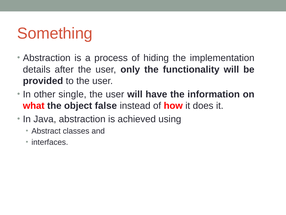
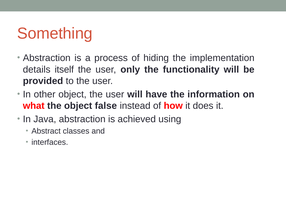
after: after -> itself
other single: single -> object
